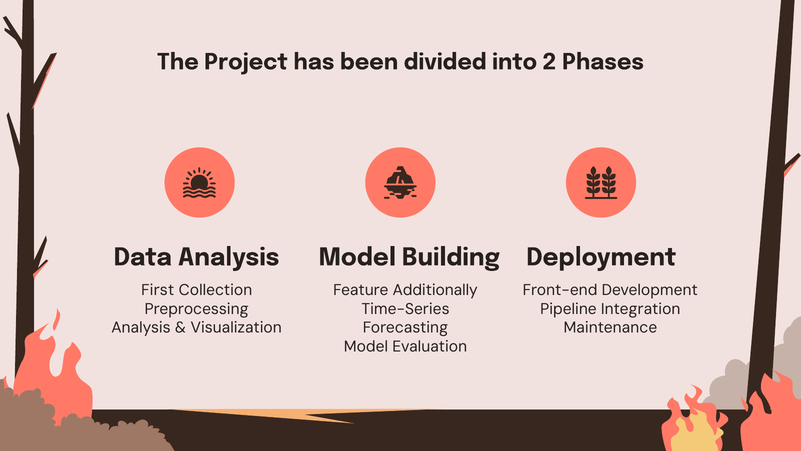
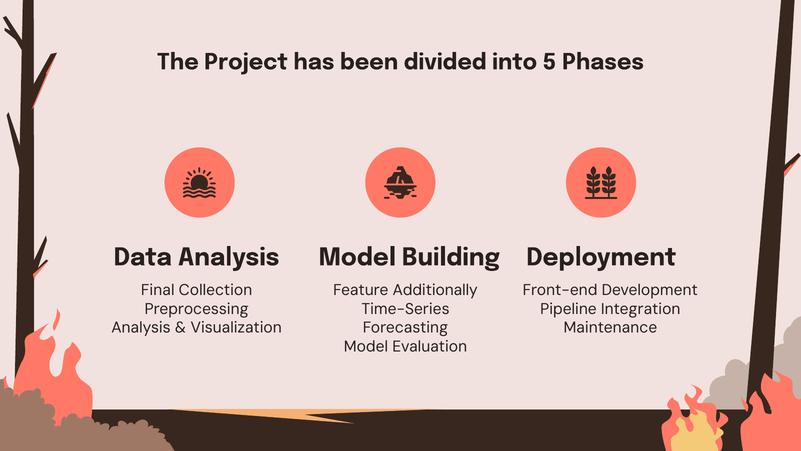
2: 2 -> 5
First: First -> Final
